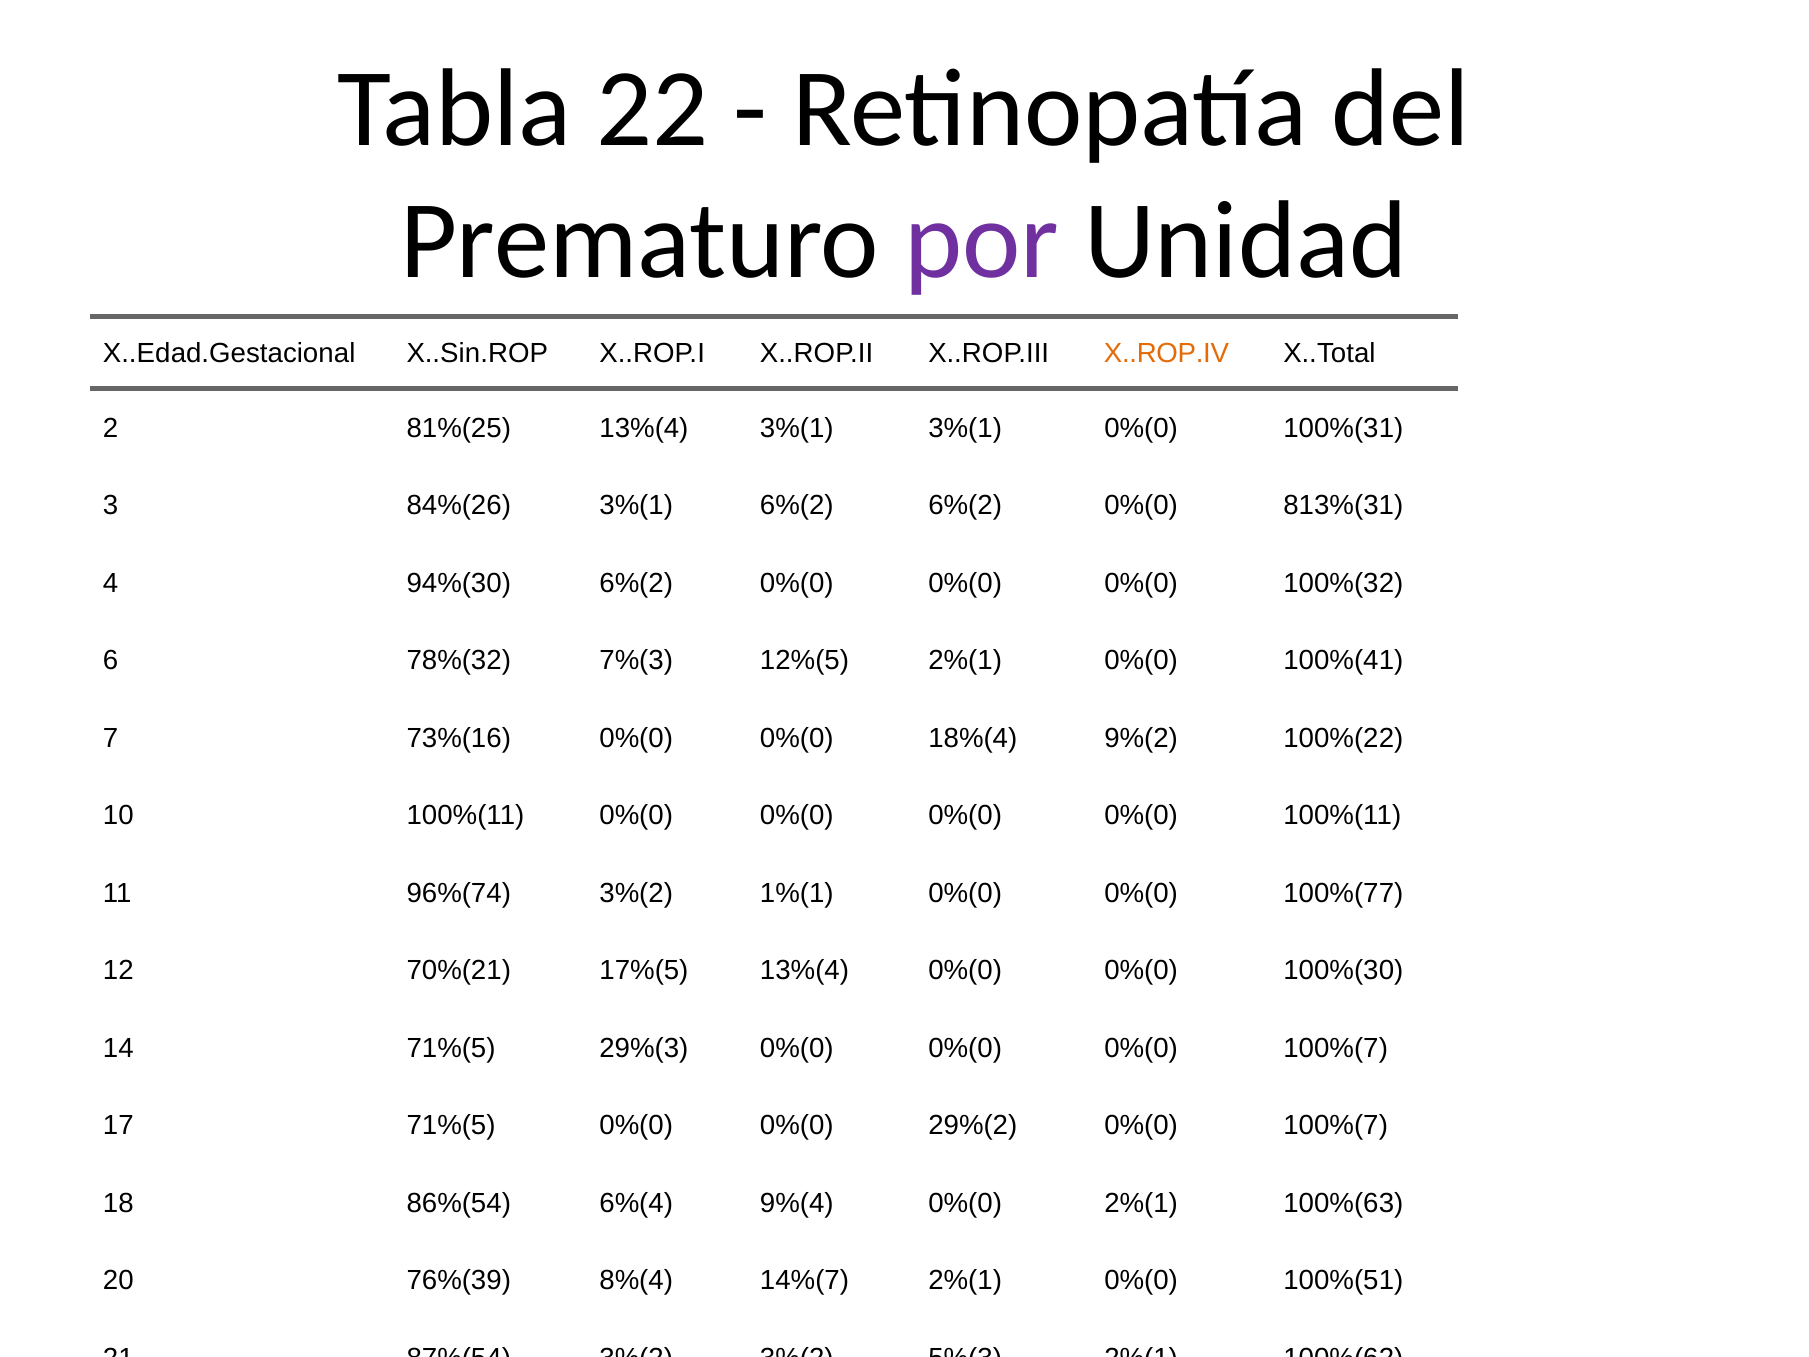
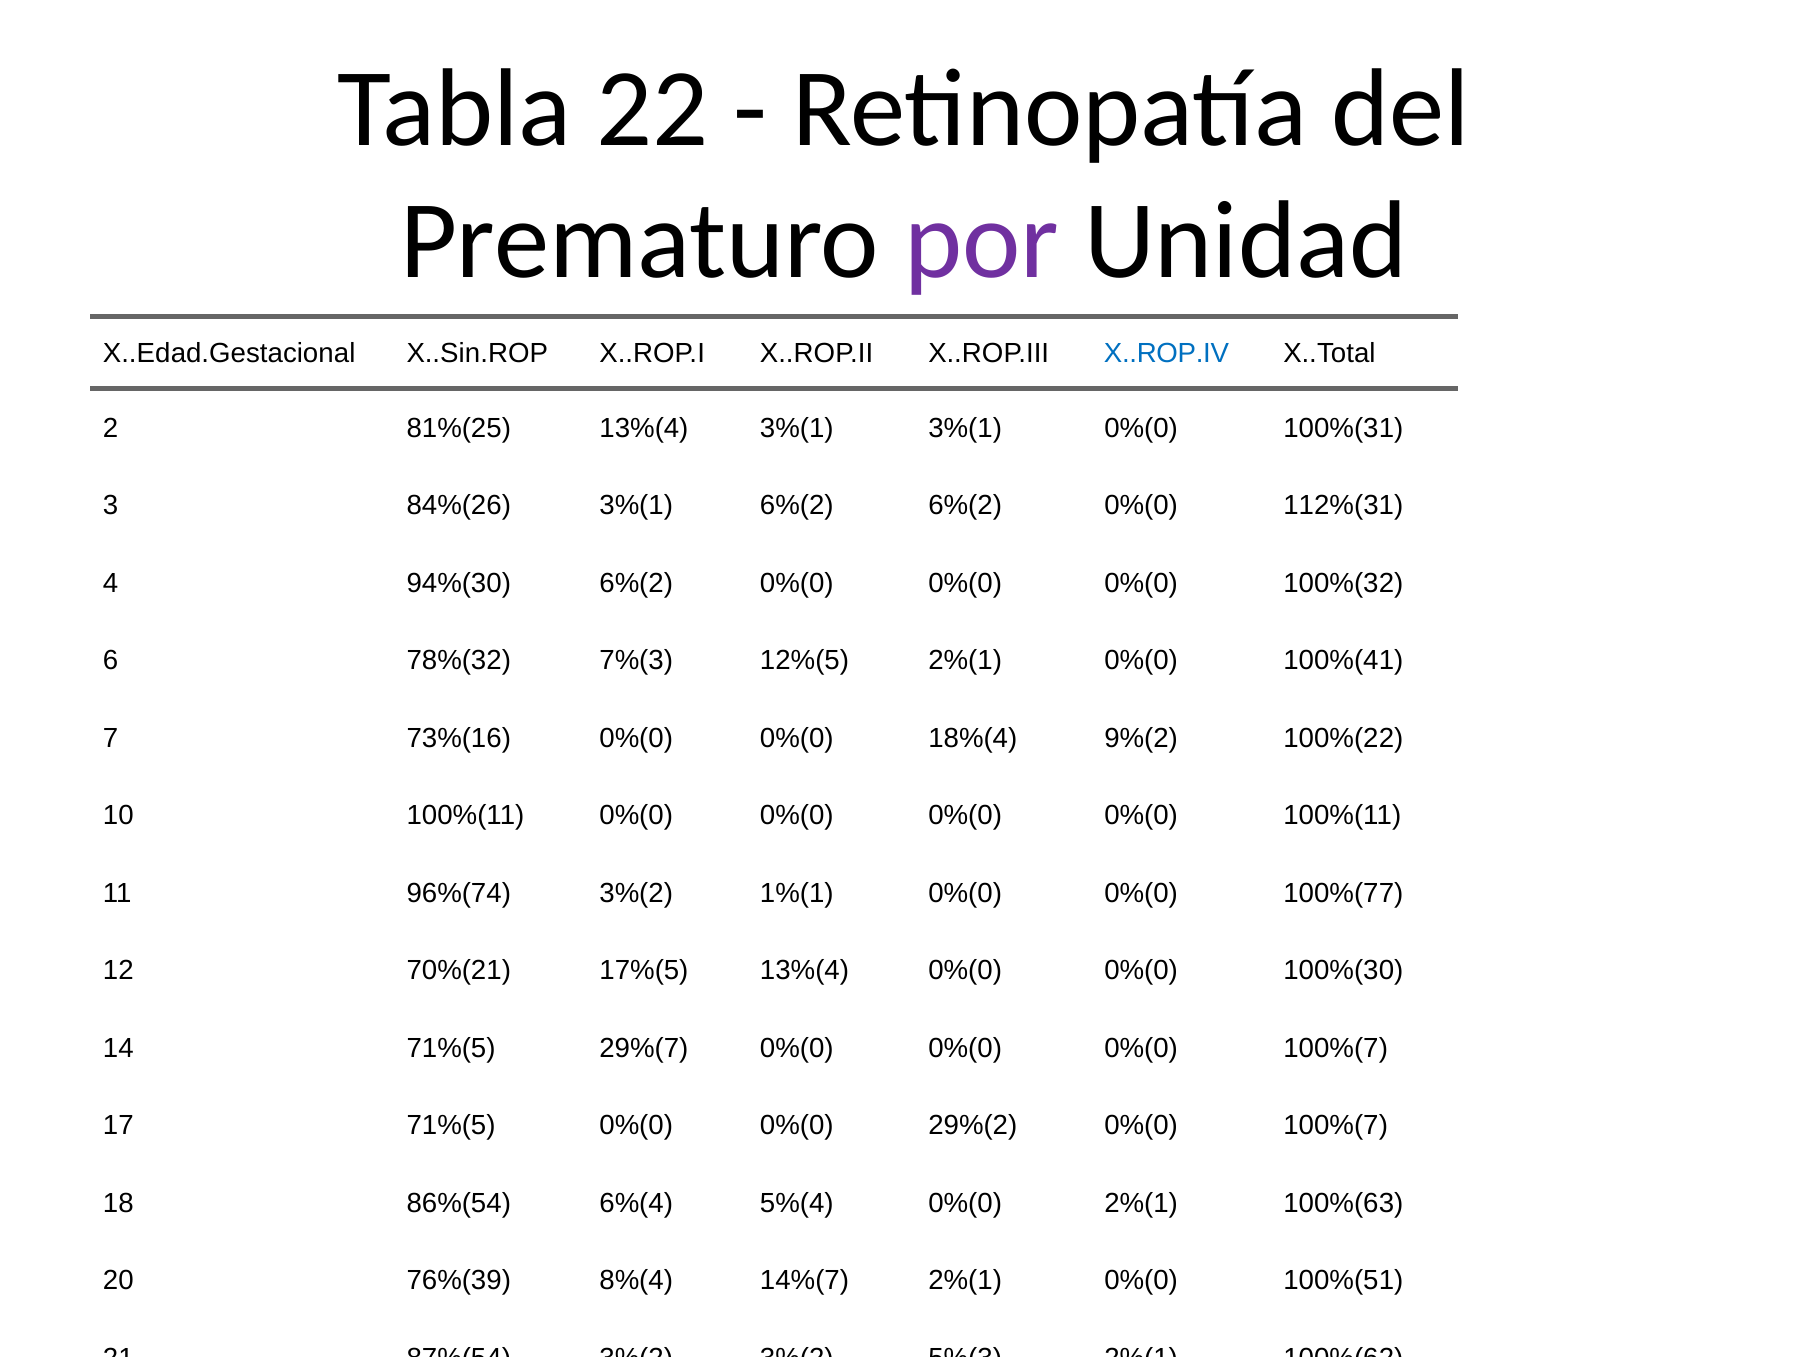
X..ROP.IV colour: orange -> blue
813%(31: 813%(31 -> 112%(31
29%(3: 29%(3 -> 29%(7
9%(4: 9%(4 -> 5%(4
